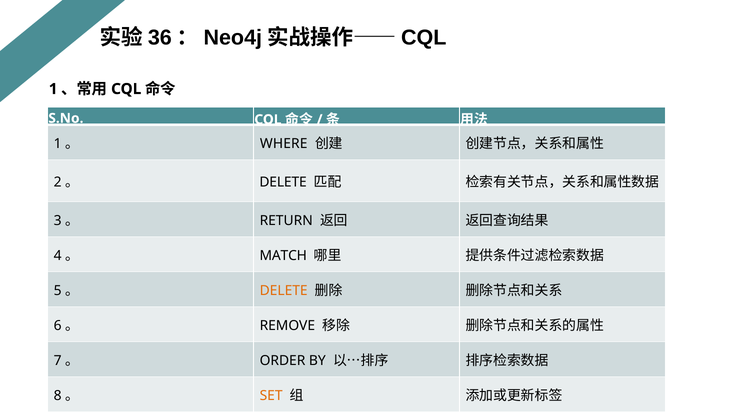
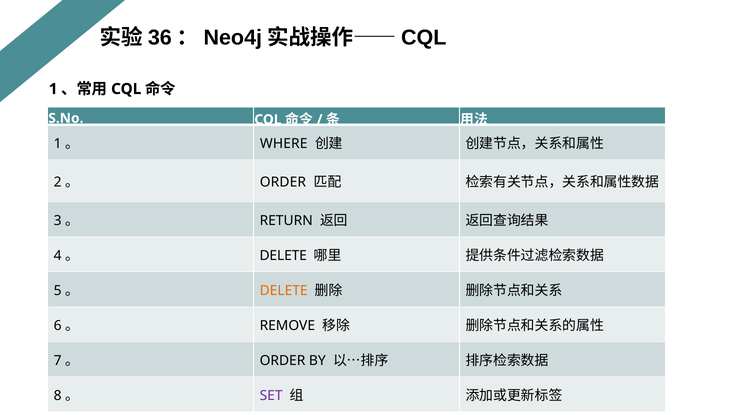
DELETE at (283, 182): DELETE -> ORDER
MATCH at (283, 255): MATCH -> DELETE
SET colour: orange -> purple
